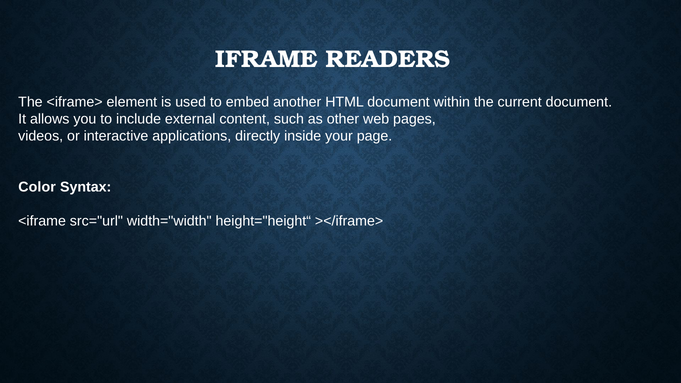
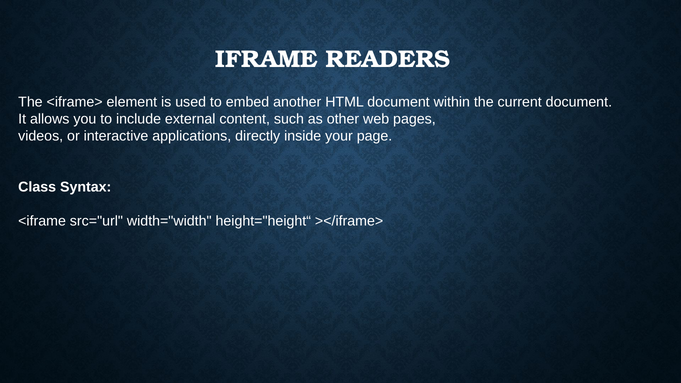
Color: Color -> Class
